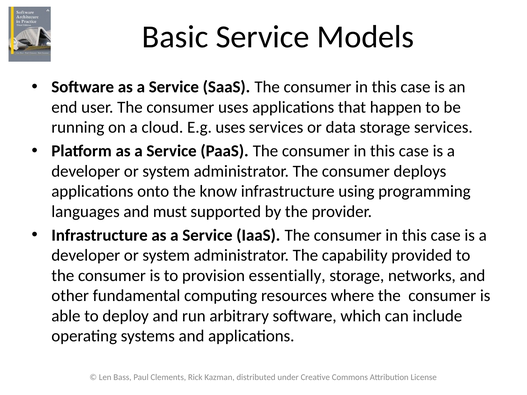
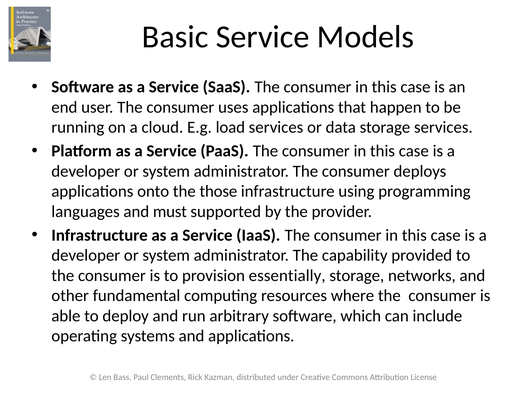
E.g uses: uses -> load
know: know -> those
